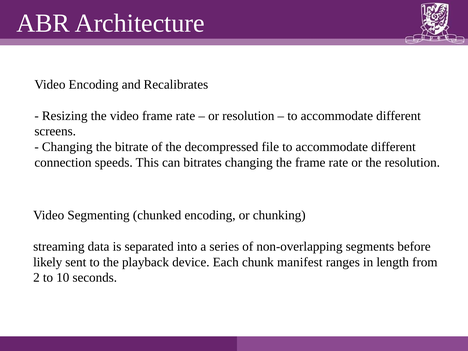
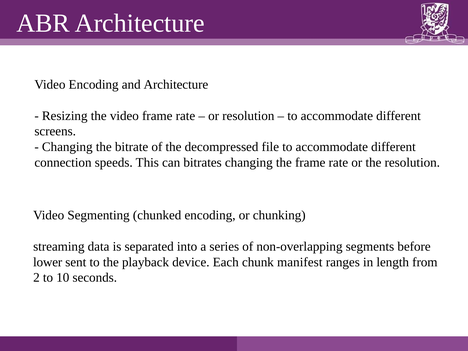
and Recalibrates: Recalibrates -> Architecture
likely: likely -> lower
